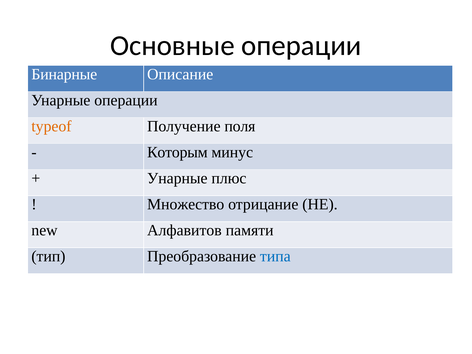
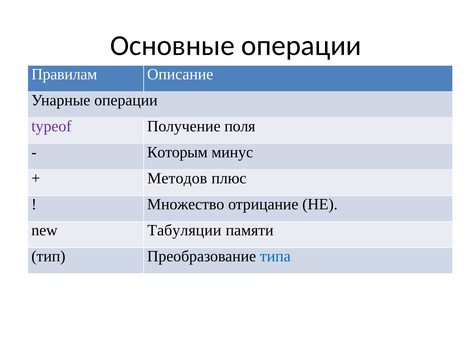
Бинарные: Бинарные -> Правилам
typeof colour: orange -> purple
Унарные at (177, 178): Унарные -> Методов
Алфавитов: Алфавитов -> Табуляции
